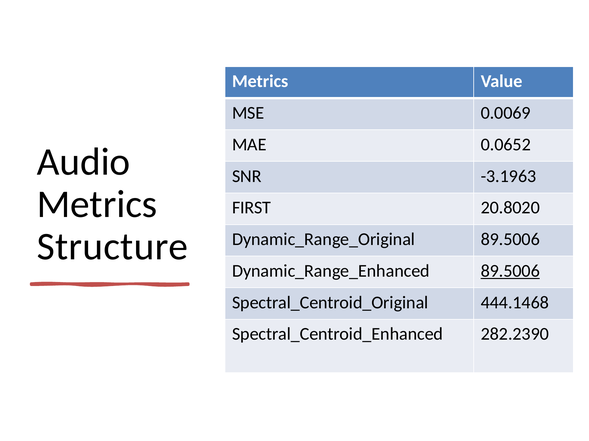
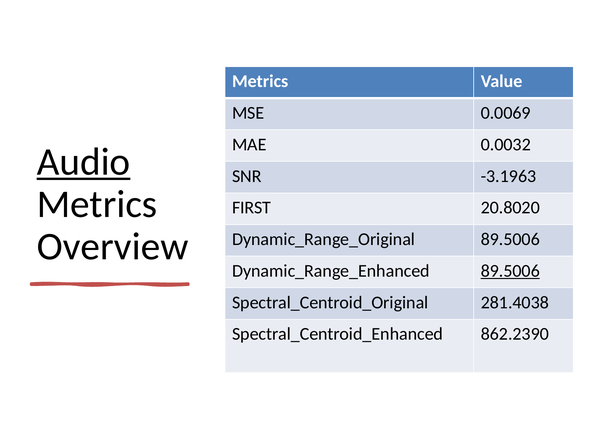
0.0652: 0.0652 -> 0.0032
Audio underline: none -> present
Structure: Structure -> Overview
444.1468: 444.1468 -> 281.4038
282.2390: 282.2390 -> 862.2390
